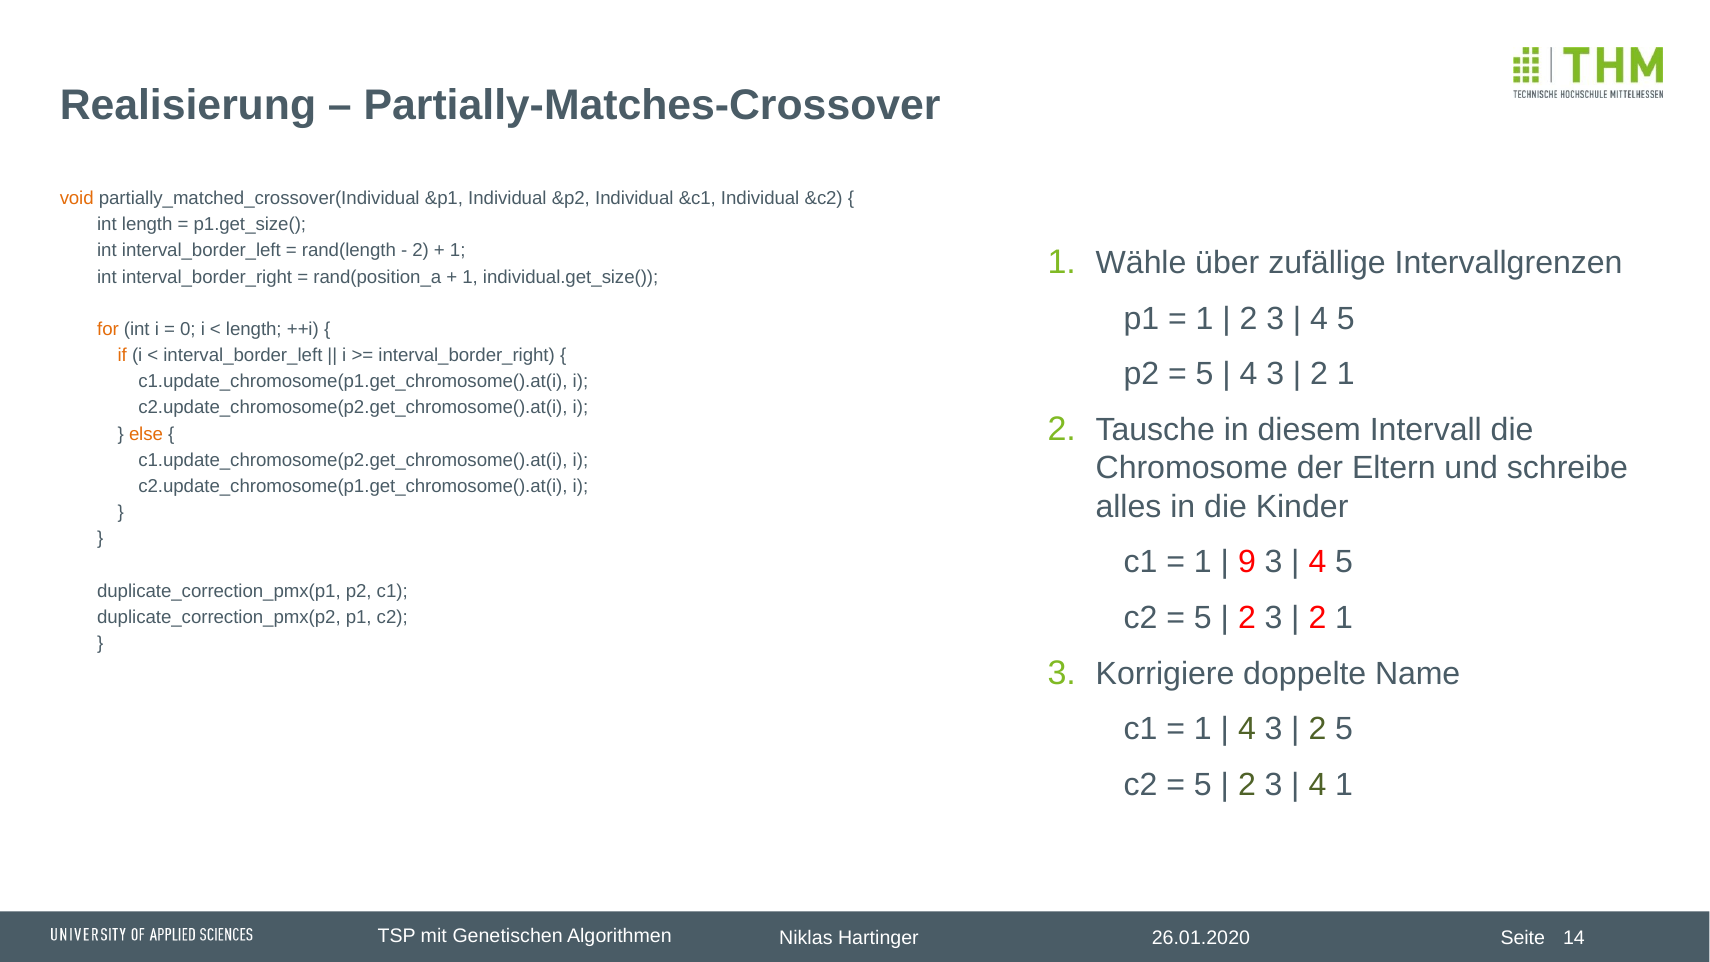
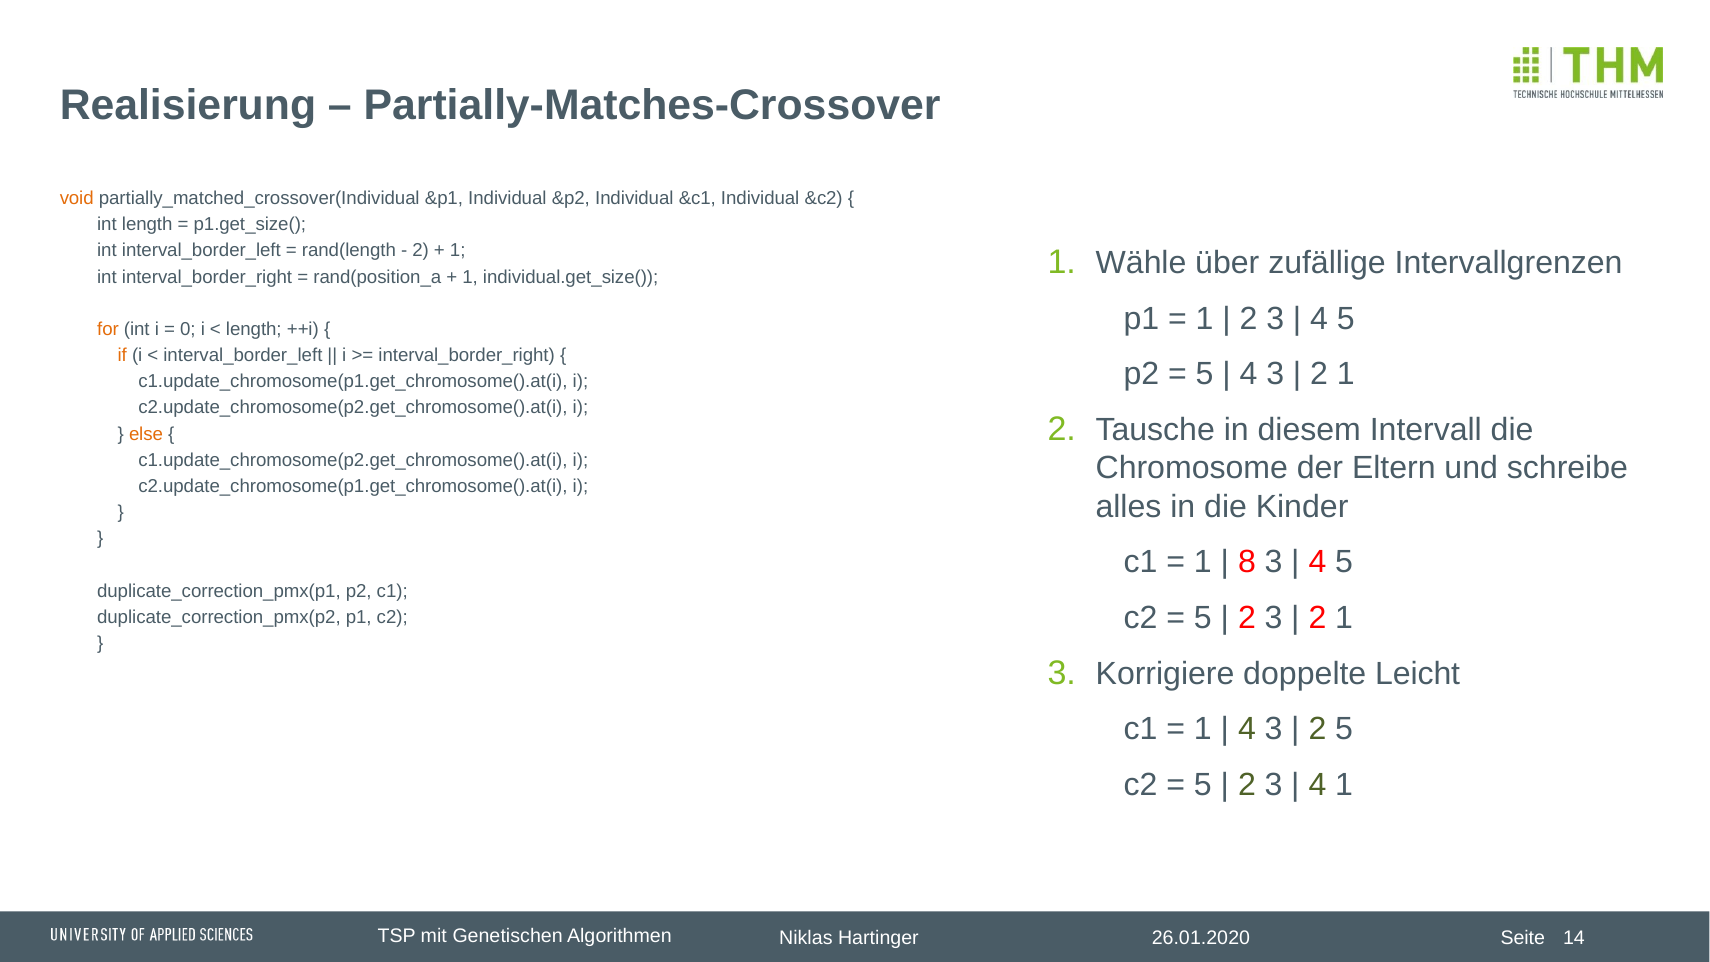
9: 9 -> 8
Name: Name -> Leicht
